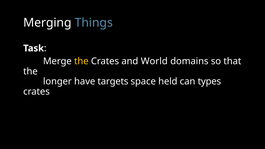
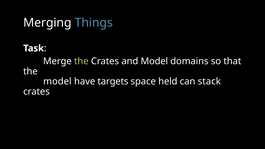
the at (81, 61) colour: yellow -> light green
and World: World -> Model
longer at (57, 81): longer -> model
types: types -> stack
